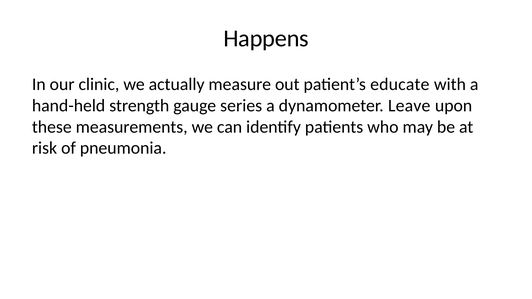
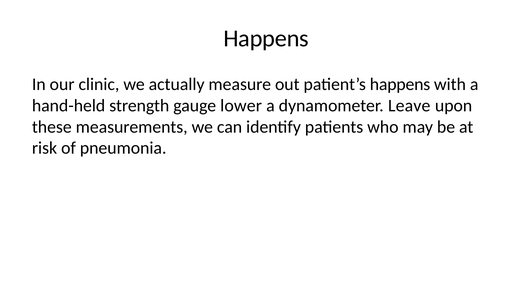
patient’s educate: educate -> happens
series: series -> lower
